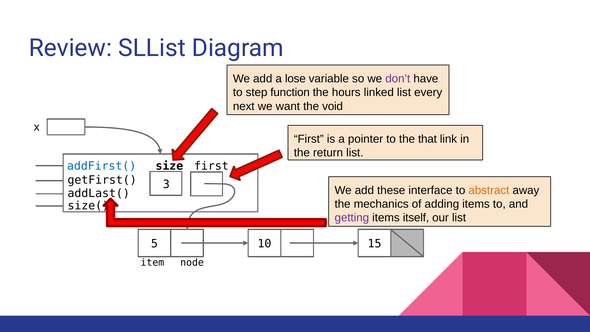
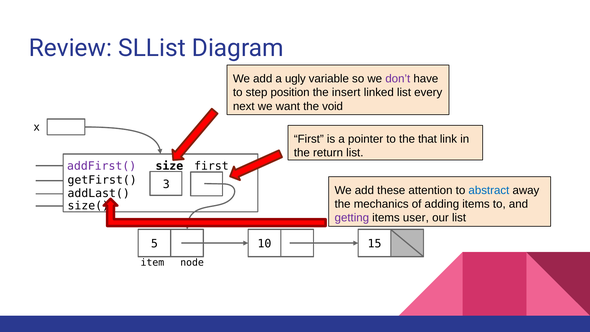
lose: lose -> ugly
function: function -> position
hours: hours -> insert
addFirst( colour: blue -> purple
interface: interface -> attention
abstract colour: orange -> blue
itself: itself -> user
